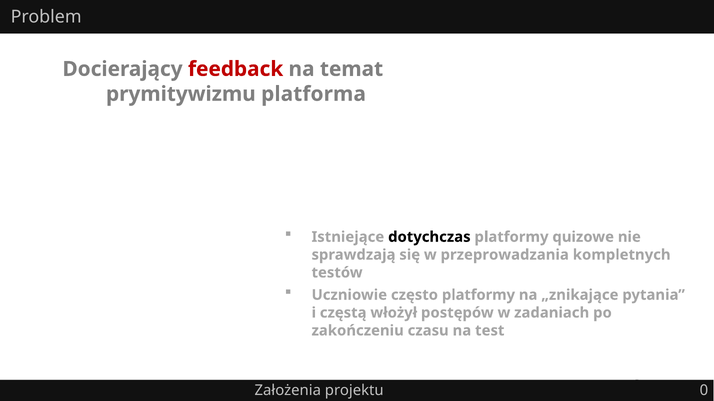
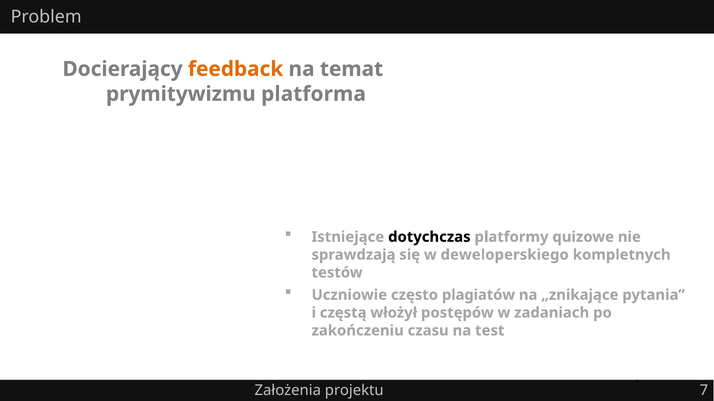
feedback colour: red -> orange
przeprowadzania: przeprowadzania -> deweloperskiego
często platformy: platformy -> plagiatów
0: 0 -> 7
